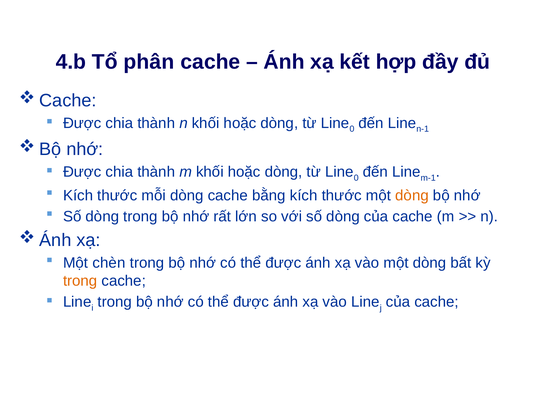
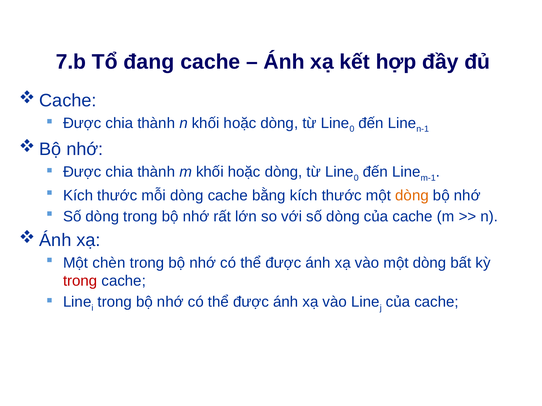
4.b: 4.b -> 7.b
phân: phân -> đang
trong at (80, 281) colour: orange -> red
